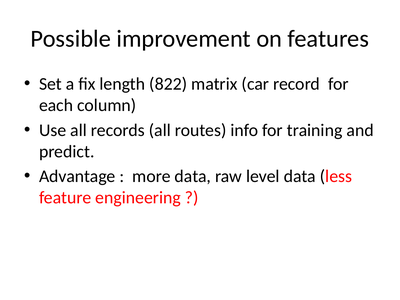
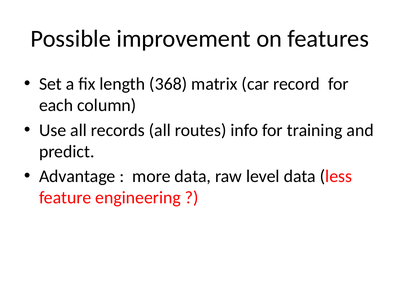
822: 822 -> 368
